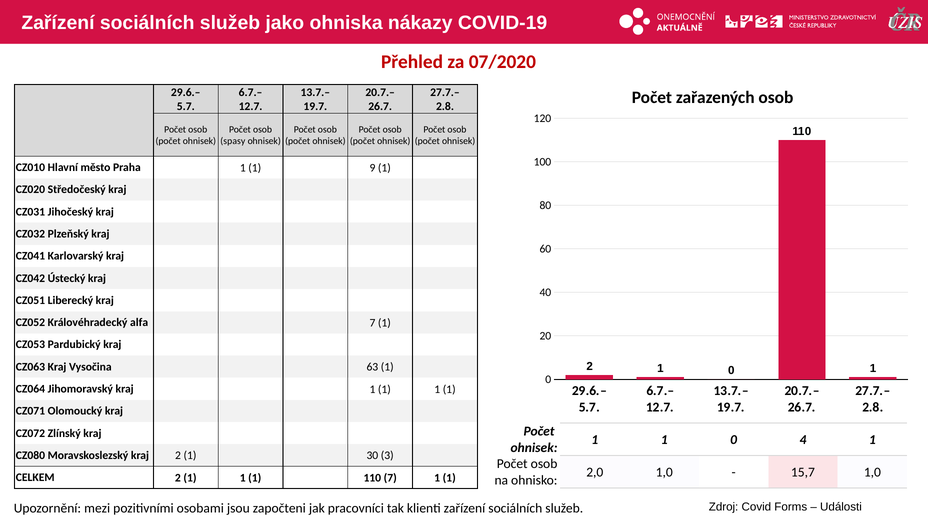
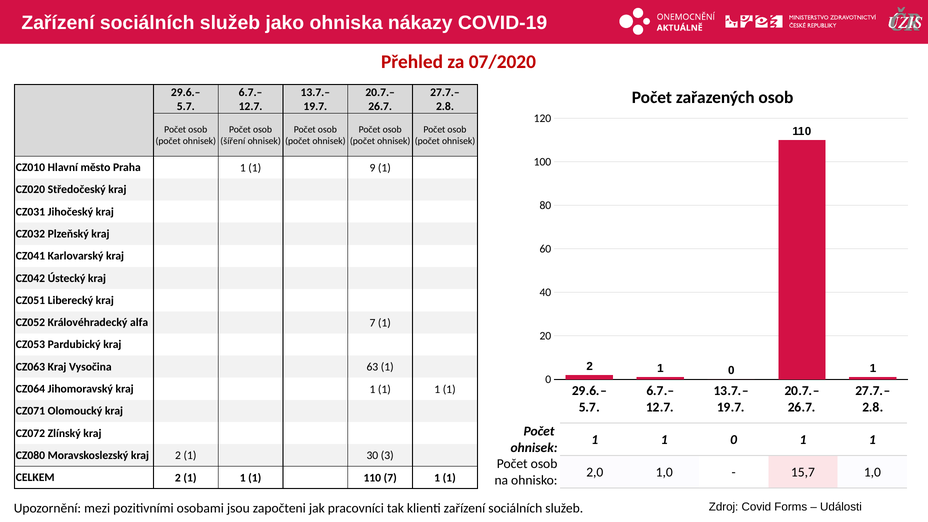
spasy: spasy -> šíření
0 4: 4 -> 1
